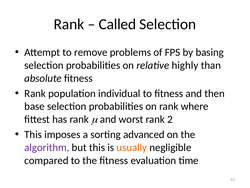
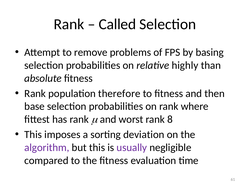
individual: individual -> therefore
2: 2 -> 8
advanced: advanced -> deviation
usually colour: orange -> purple
